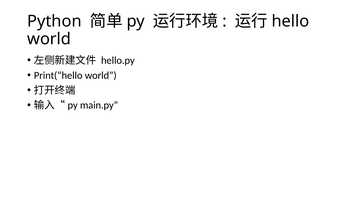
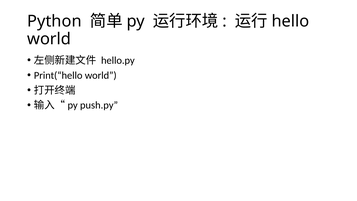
main.py: main.py -> push.py
